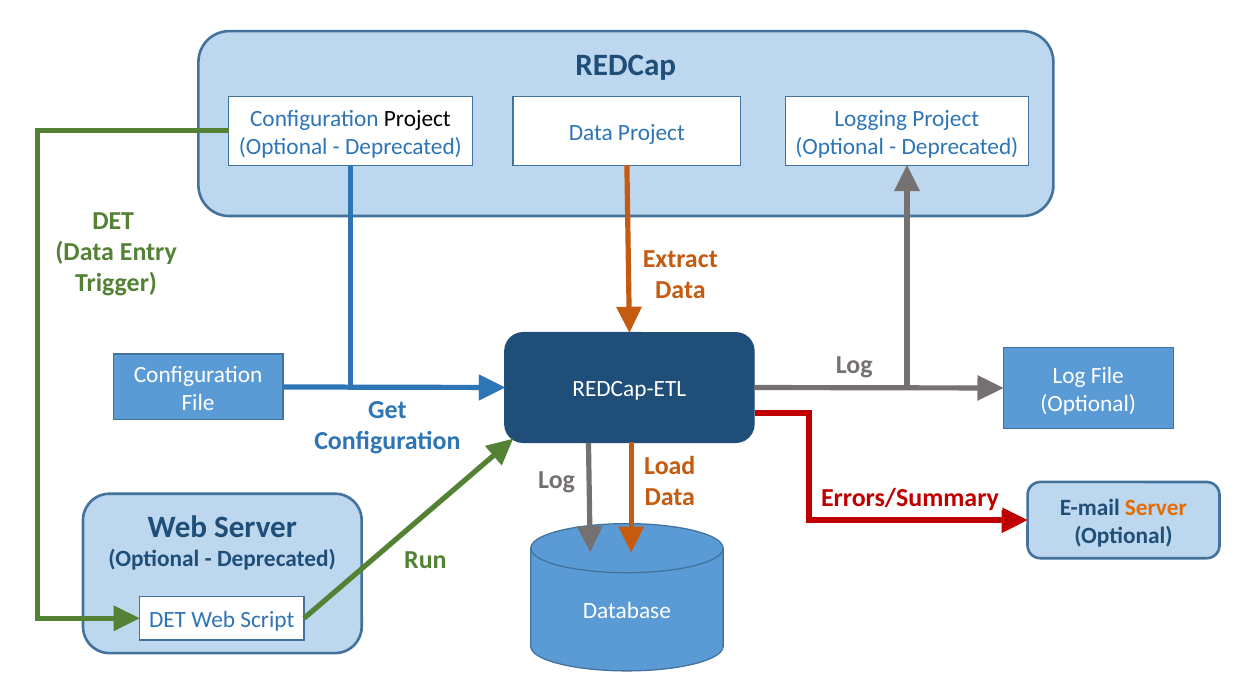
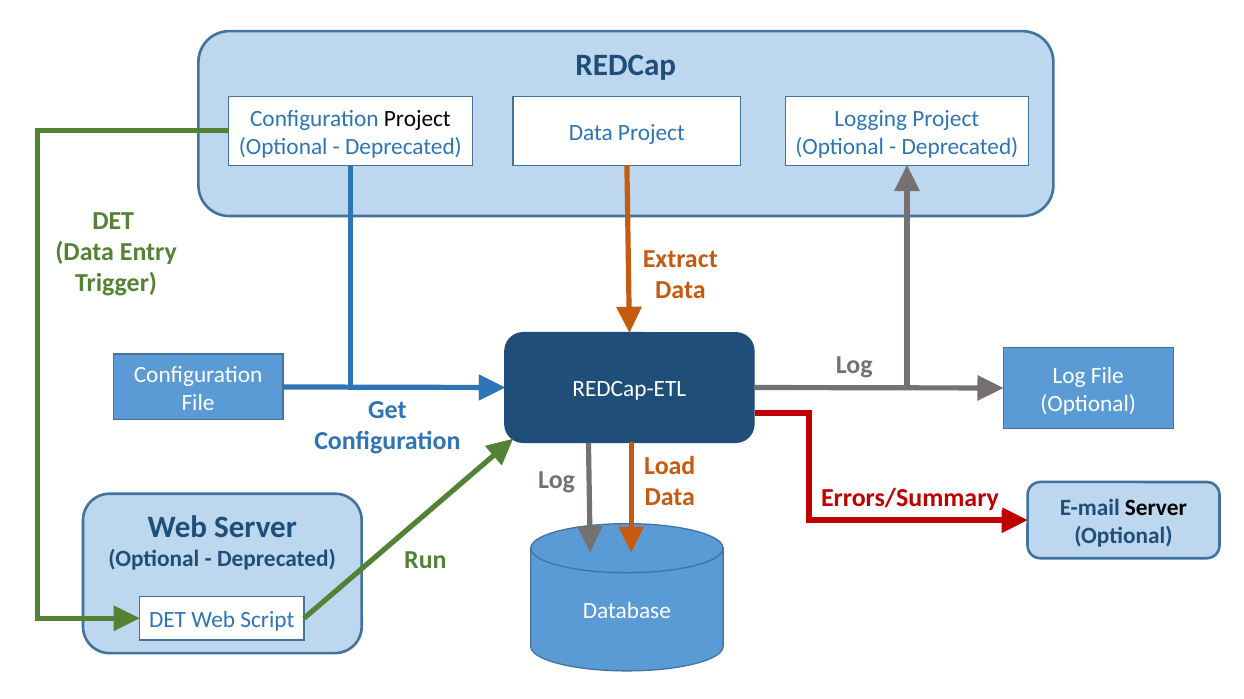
Server at (1156, 508) colour: orange -> black
